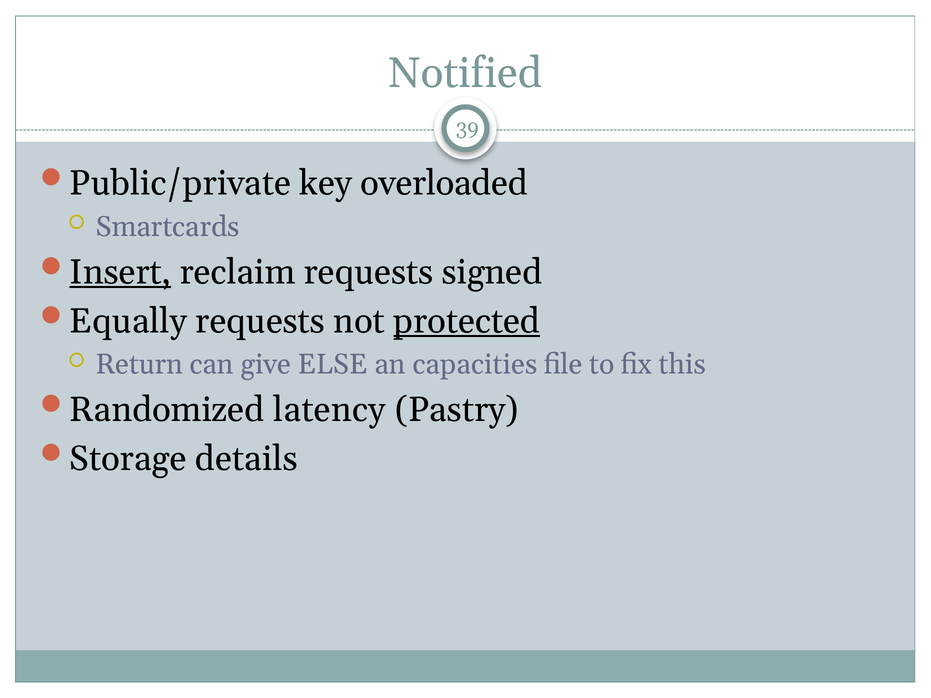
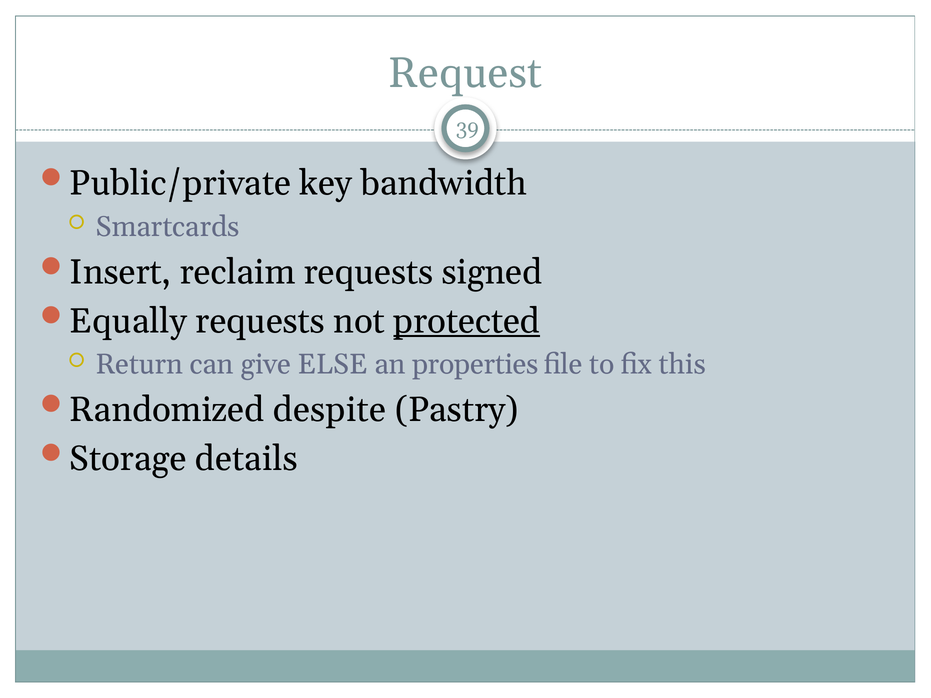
Notified: Notified -> Request
overloaded: overloaded -> bandwidth
Insert underline: present -> none
capacities: capacities -> properties
latency: latency -> despite
